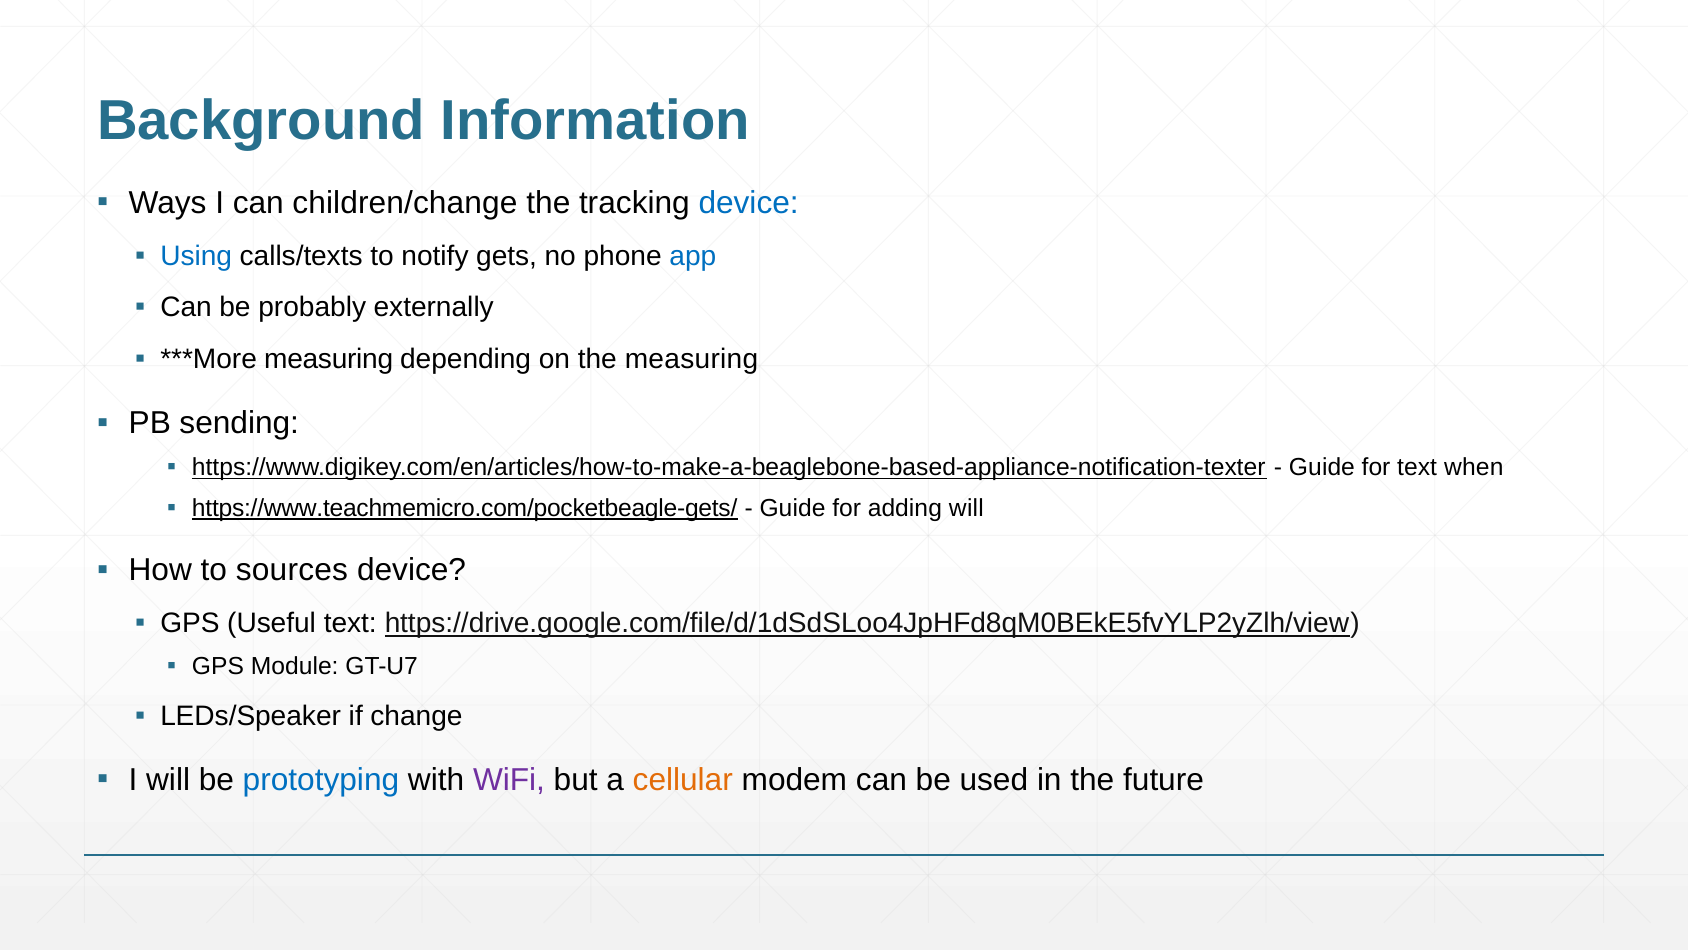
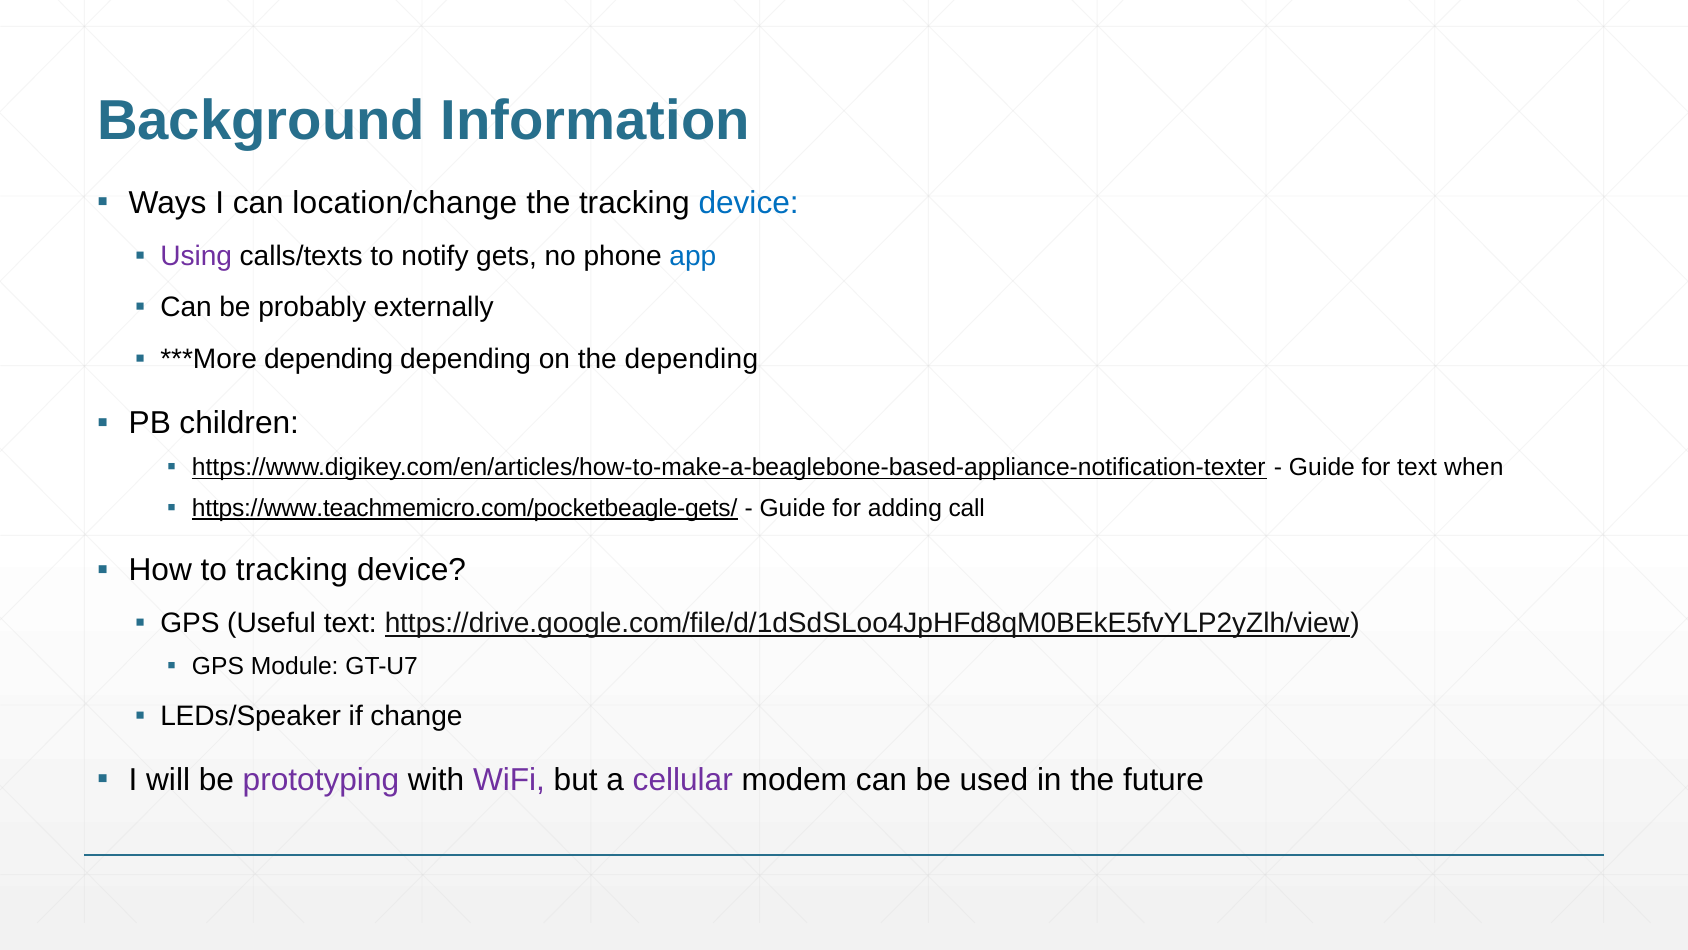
children/change: children/change -> location/change
Using colour: blue -> purple
measuring at (329, 359): measuring -> depending
the measuring: measuring -> depending
sending: sending -> children
adding will: will -> call
to sources: sources -> tracking
prototyping colour: blue -> purple
cellular colour: orange -> purple
